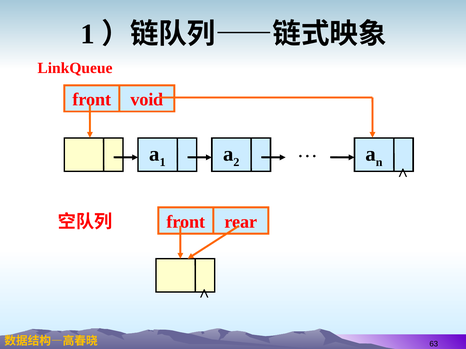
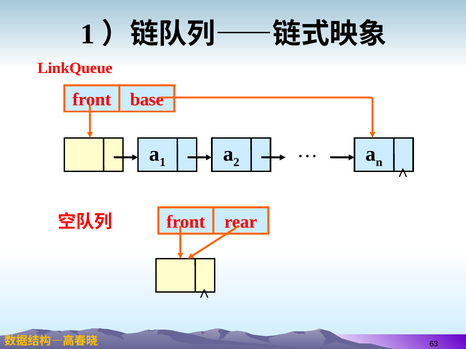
void: void -> base
